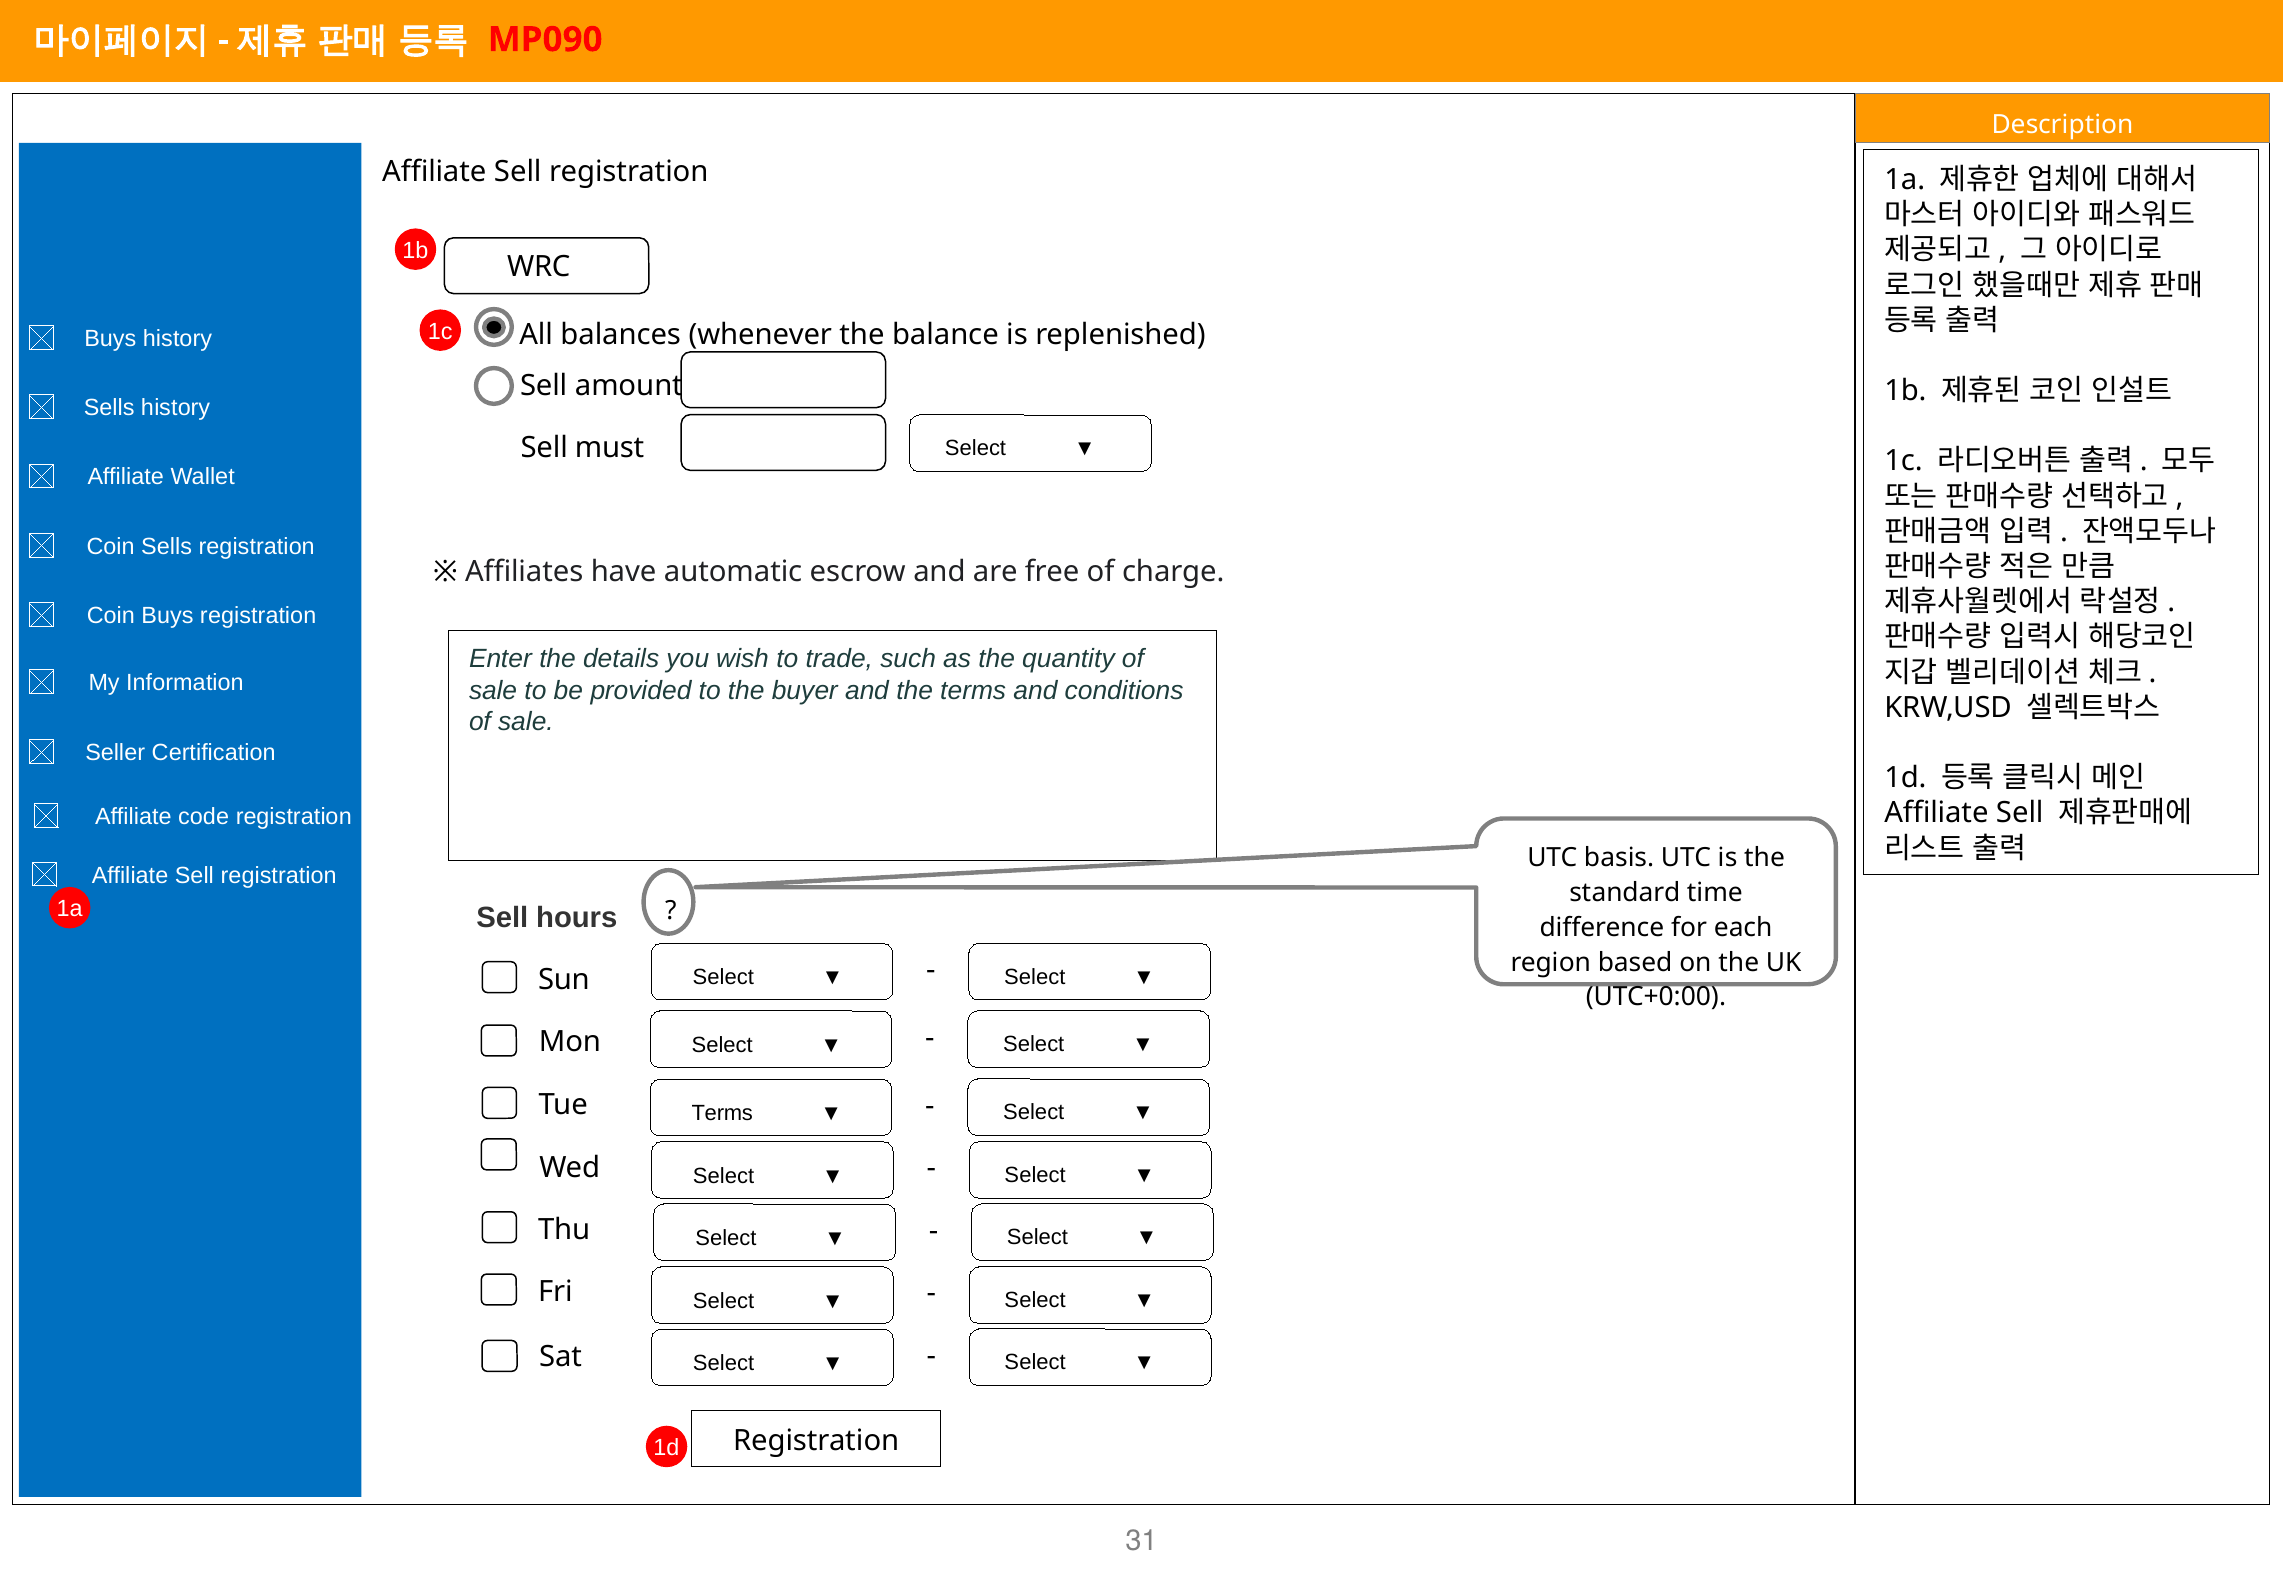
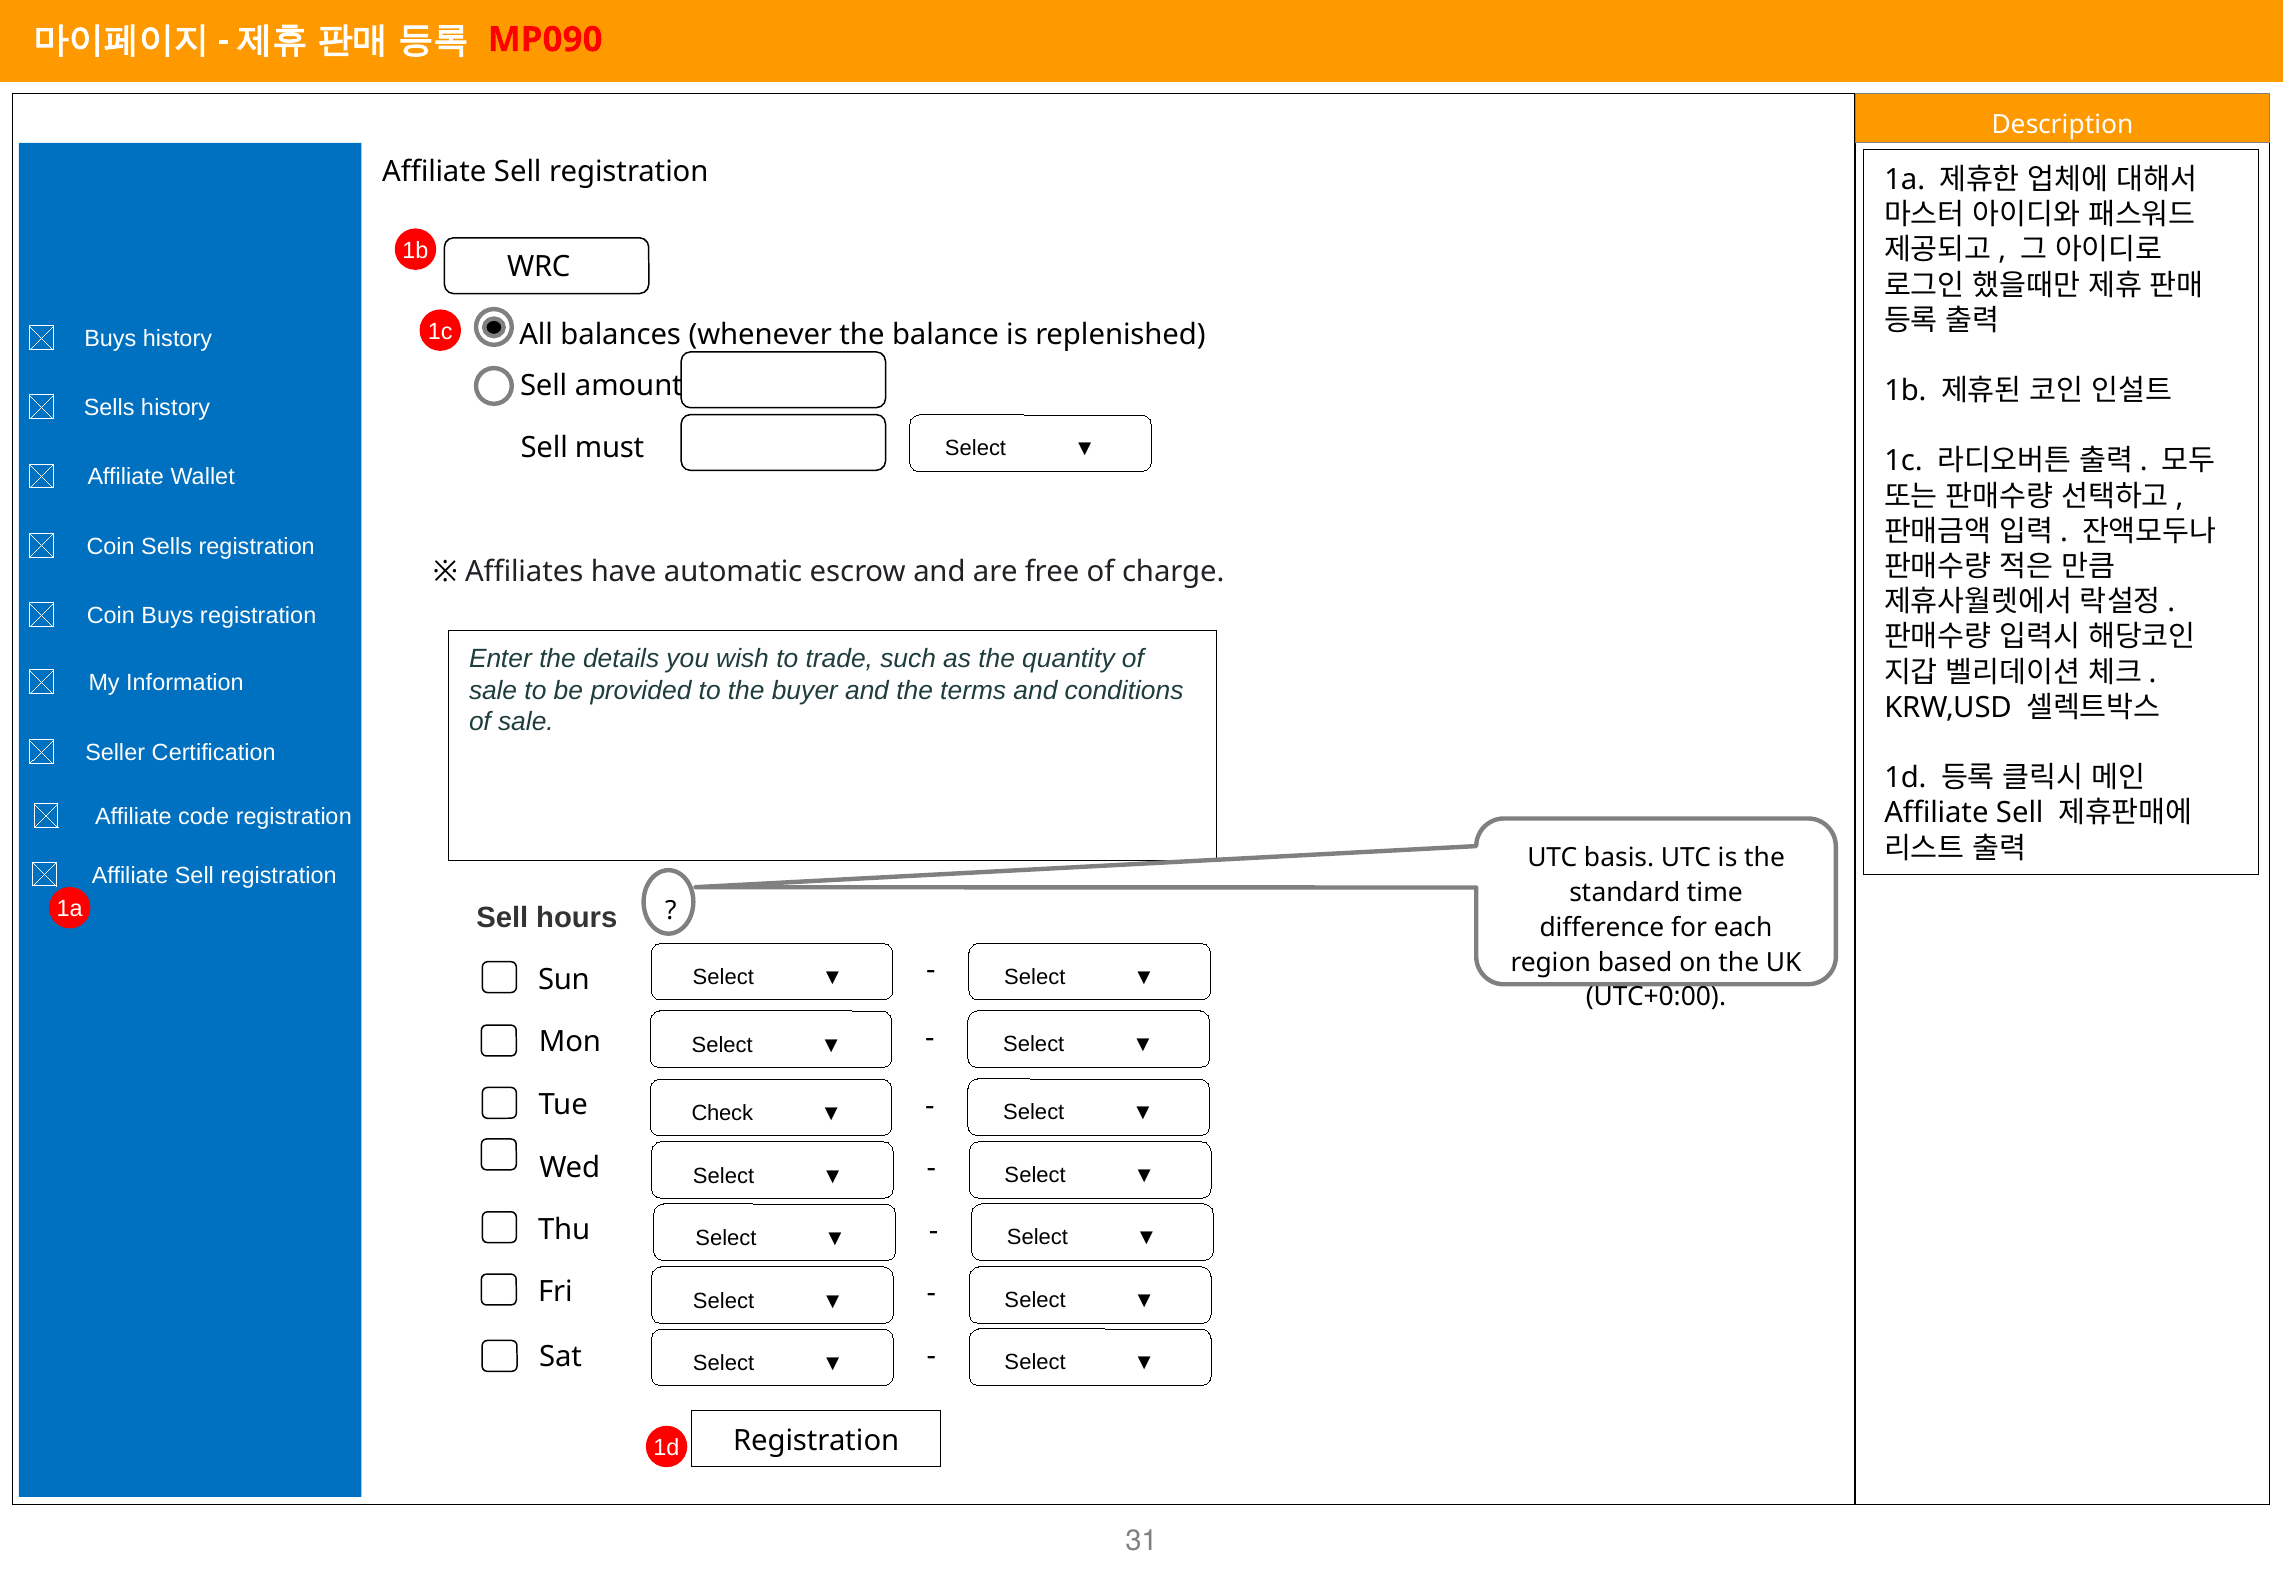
Terms at (722, 1113): Terms -> Check
